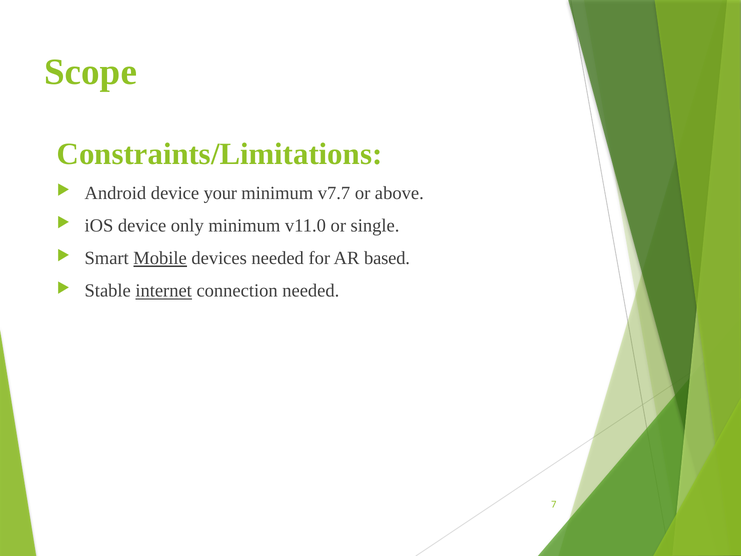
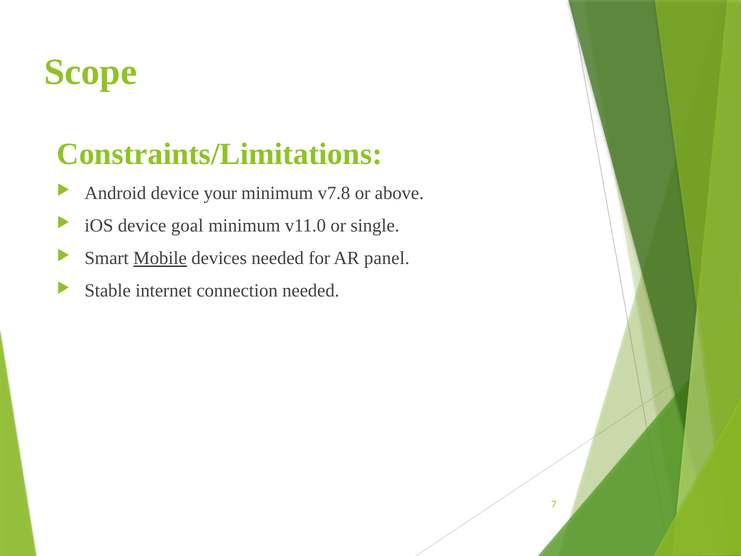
v7.7: v7.7 -> v7.8
only: only -> goal
based: based -> panel
internet underline: present -> none
